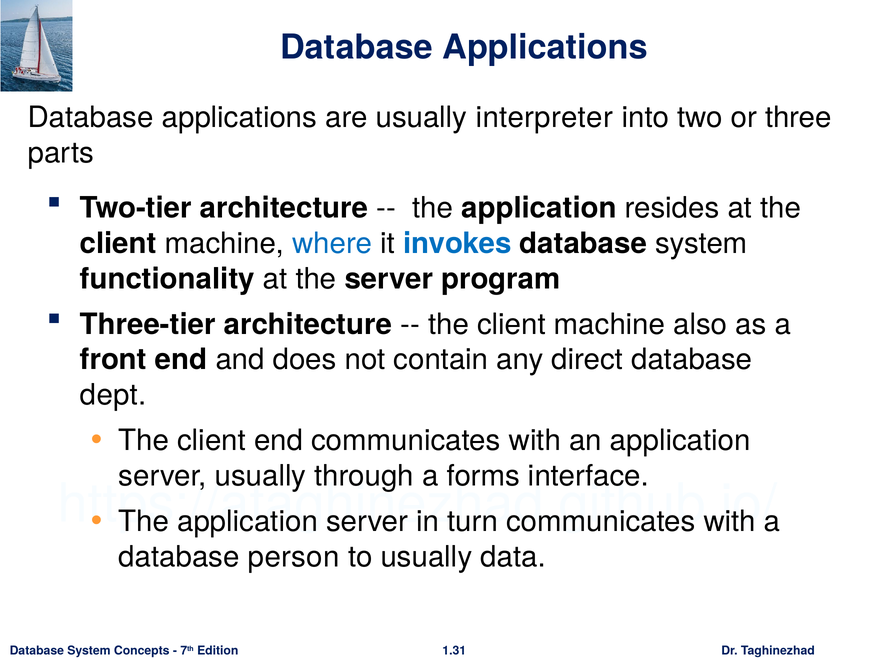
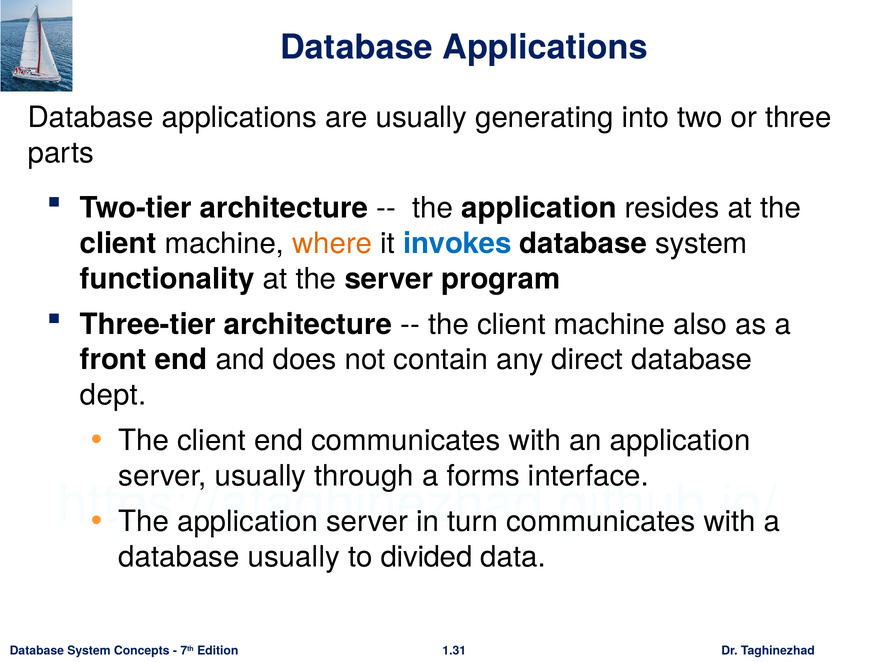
interpreter: interpreter -> generating
where colour: blue -> orange
database person: person -> usually
to usually: usually -> divided
